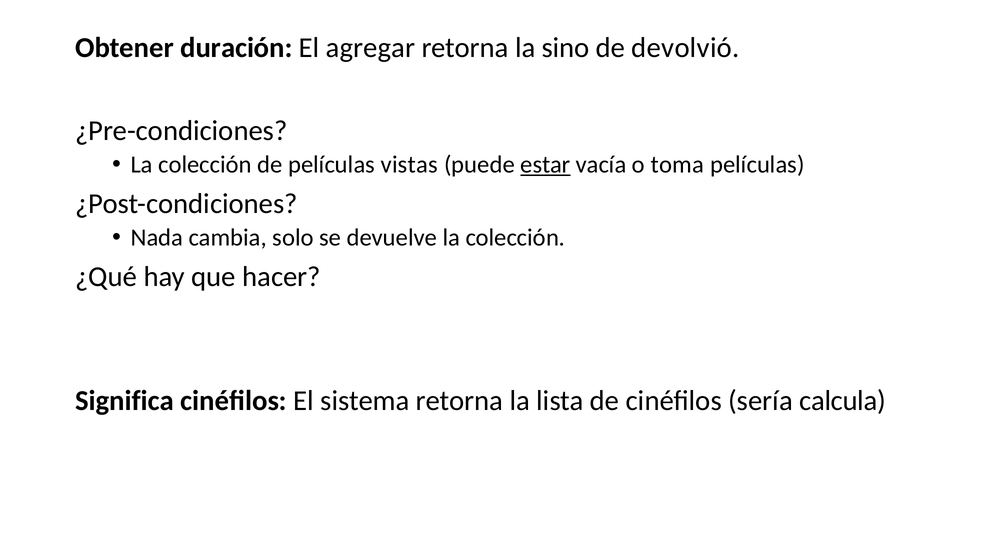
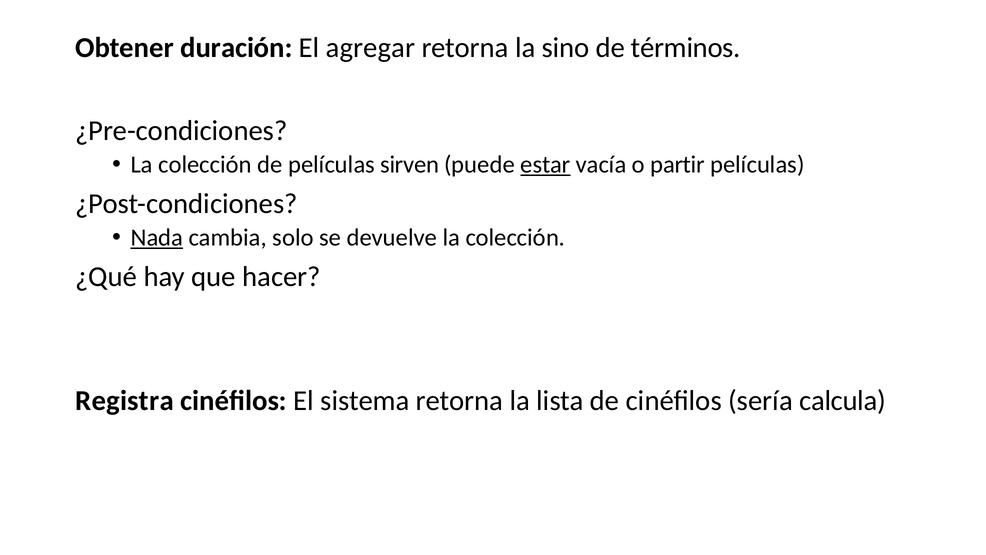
devolvió: devolvió -> términos
vistas: vistas -> sirven
toma: toma -> partir
Nada underline: none -> present
Significa: Significa -> Registra
